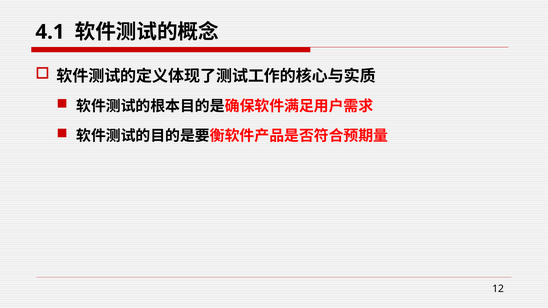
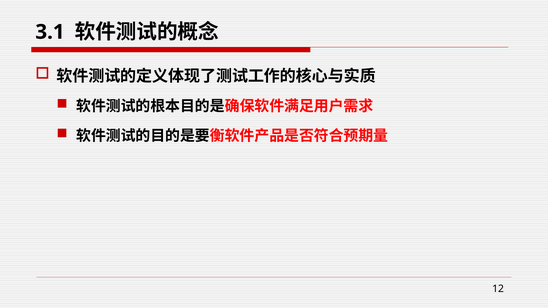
4.1: 4.1 -> 3.1
